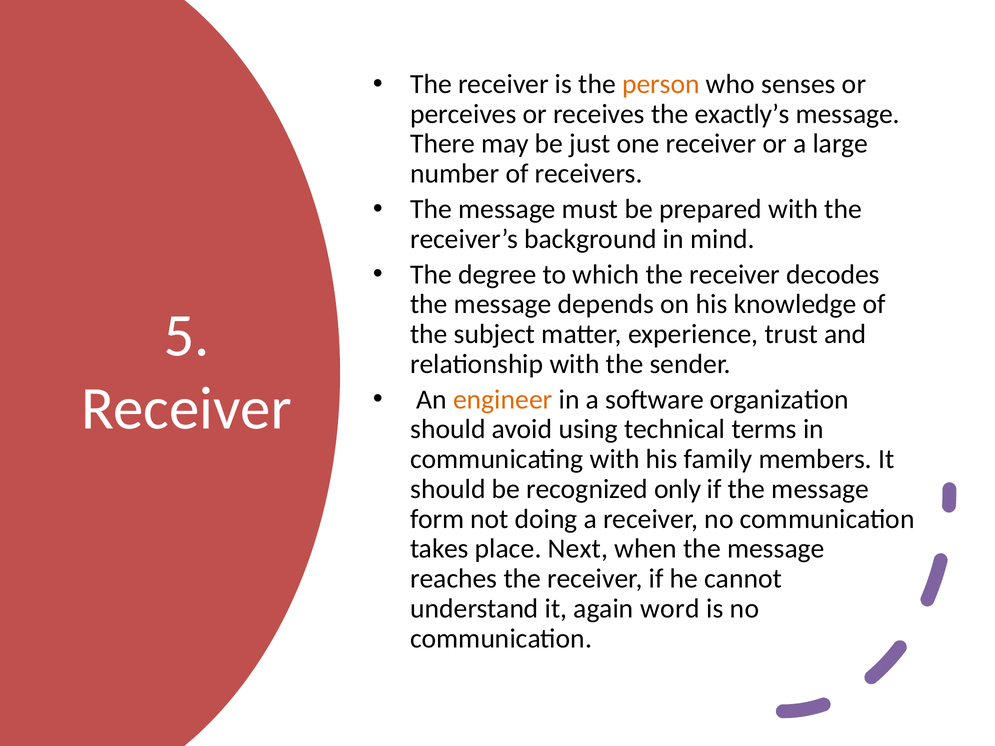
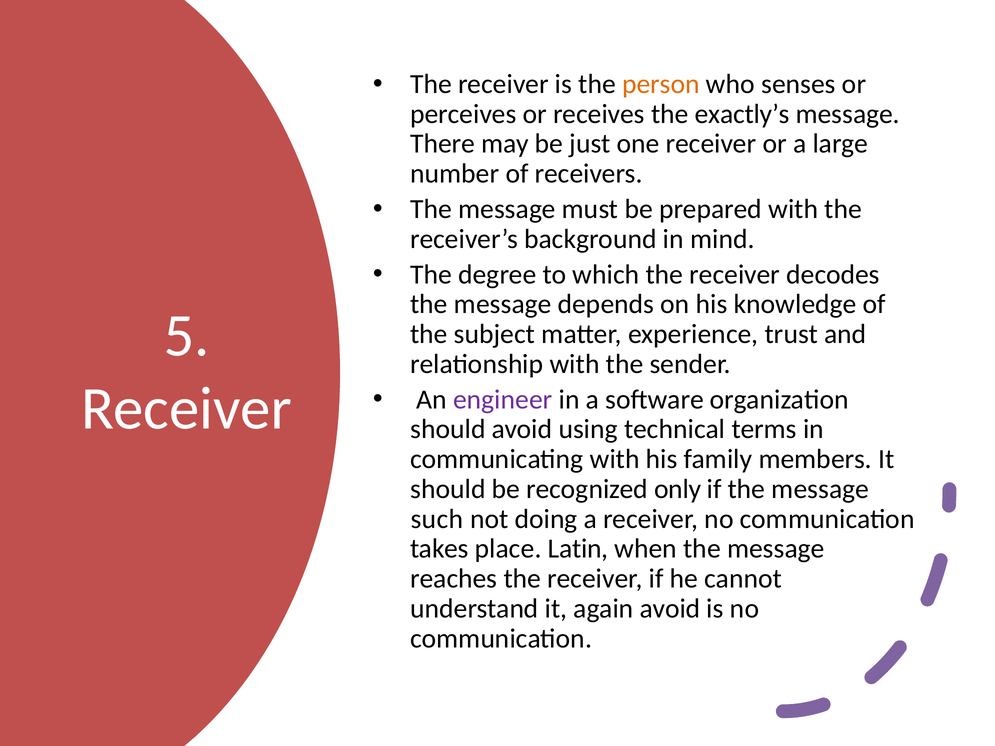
engineer colour: orange -> purple
form: form -> such
Next: Next -> Latin
again word: word -> avoid
